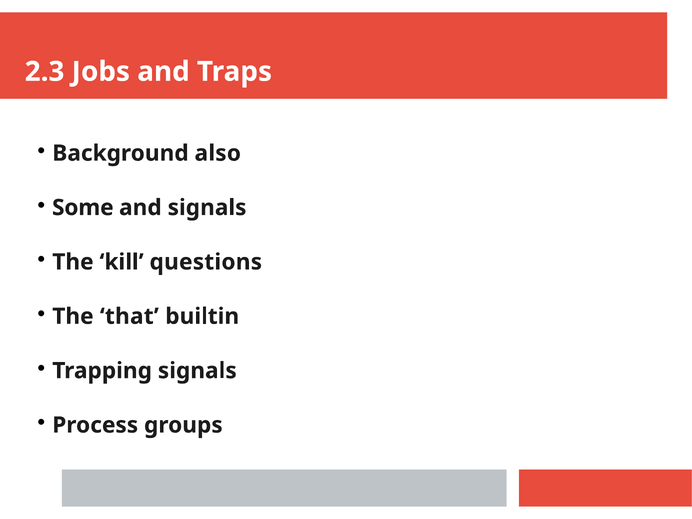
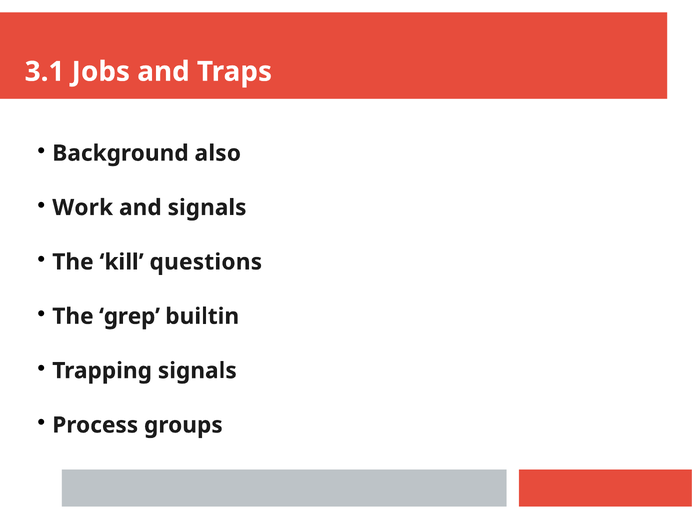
2.3: 2.3 -> 3.1
Some: Some -> Work
that: that -> grep
